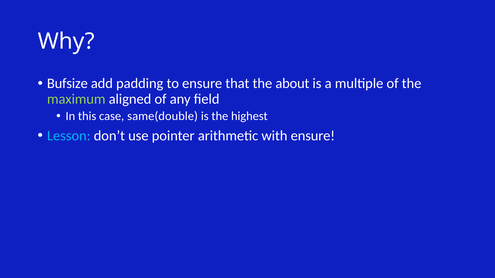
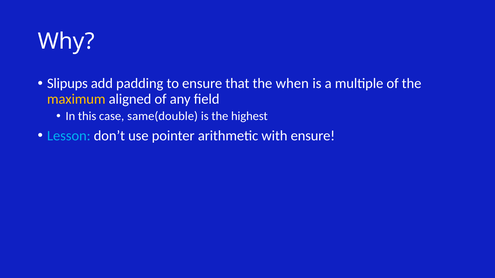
Bufsize: Bufsize -> Slipups
about: about -> when
maximum colour: light green -> yellow
